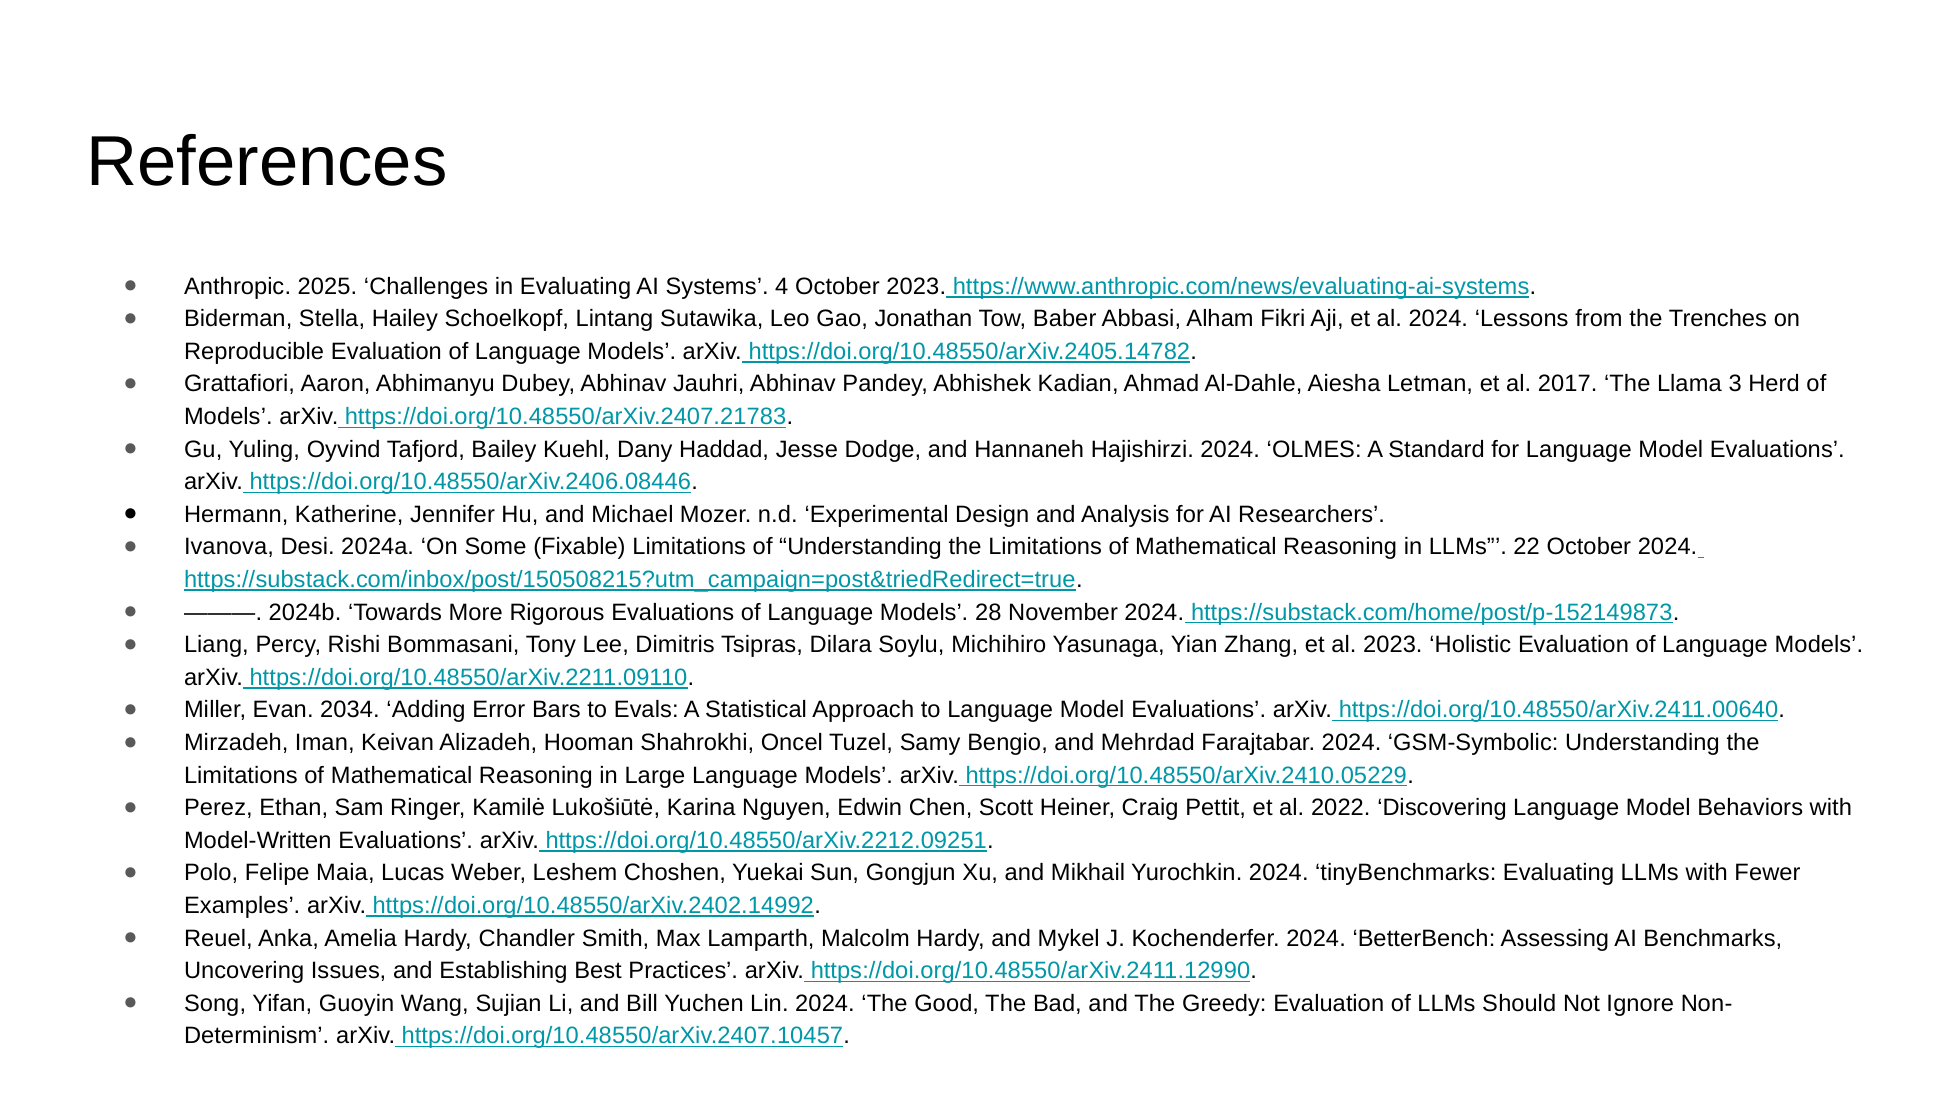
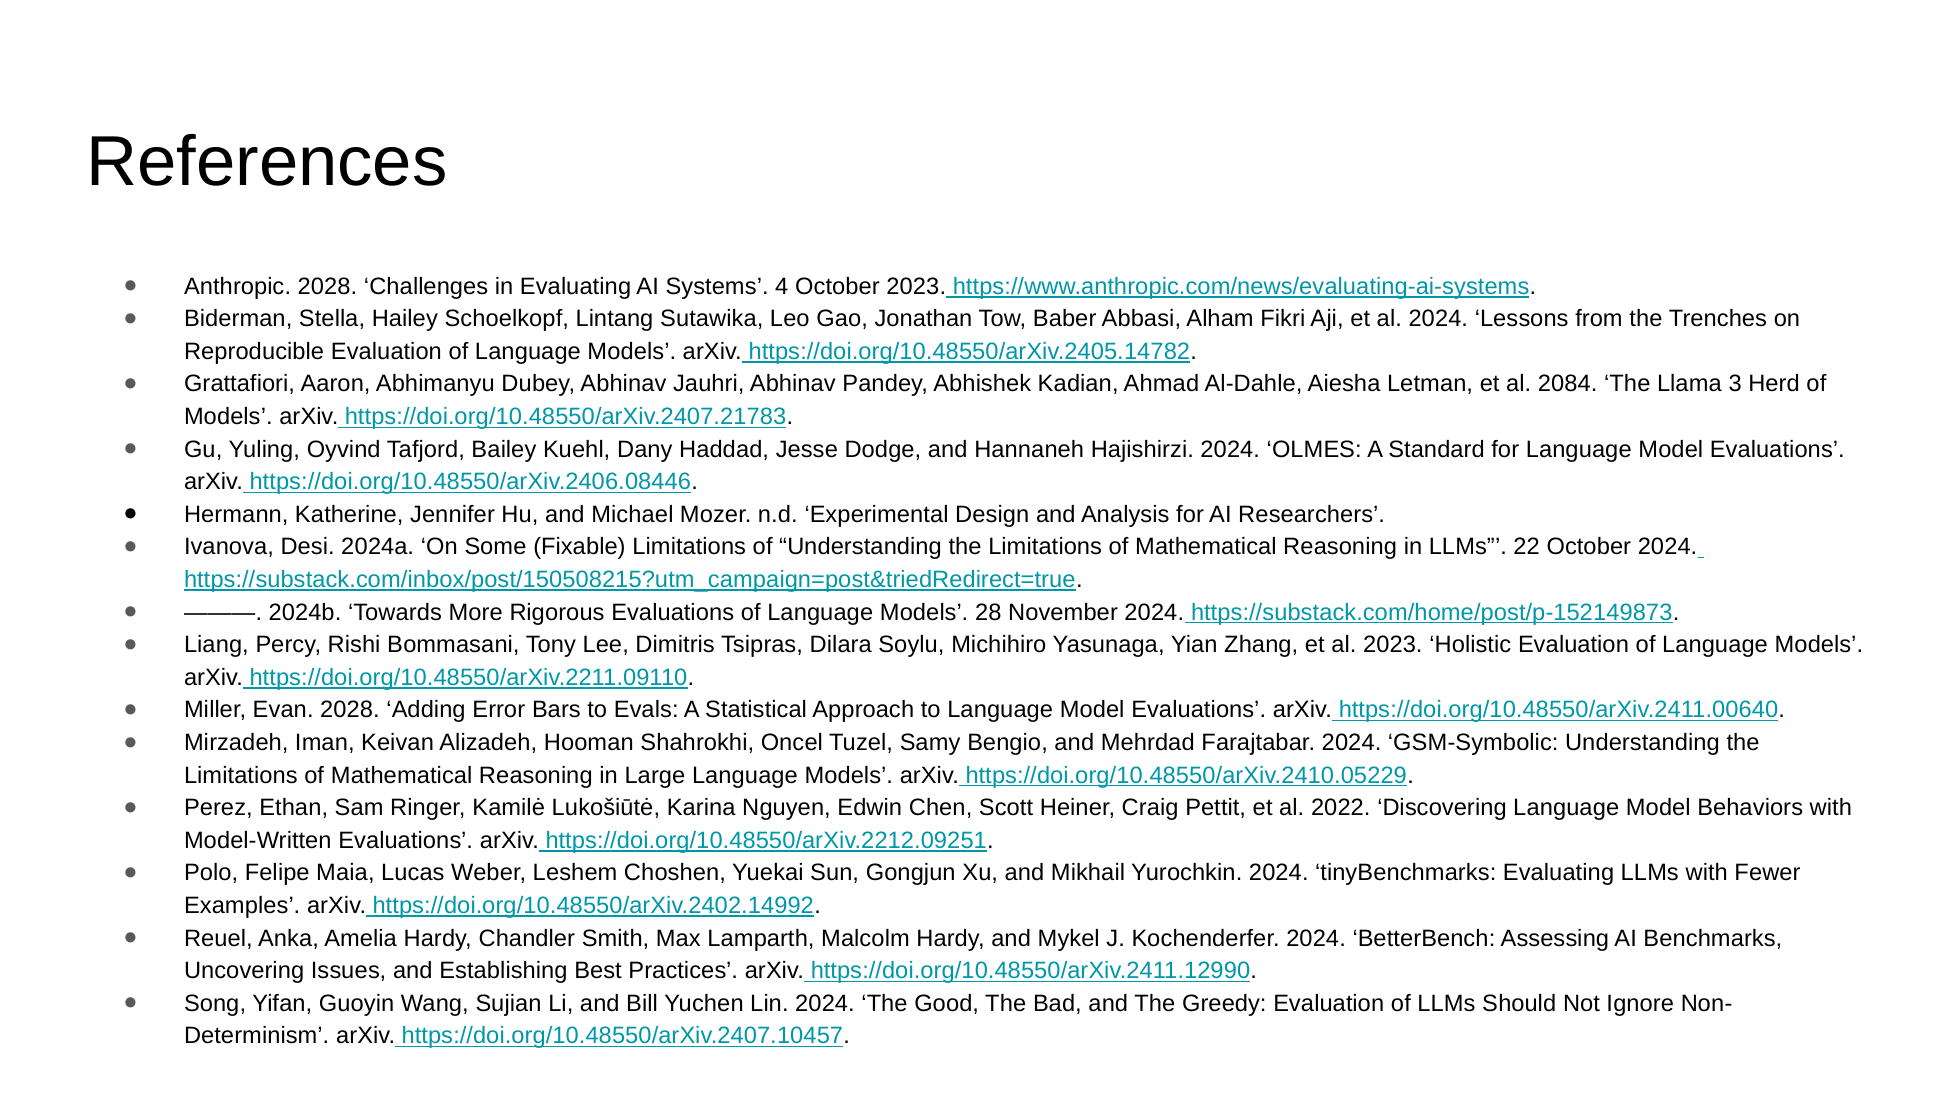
Anthropic 2025: 2025 -> 2028
2017: 2017 -> 2084
Evan 2034: 2034 -> 2028
